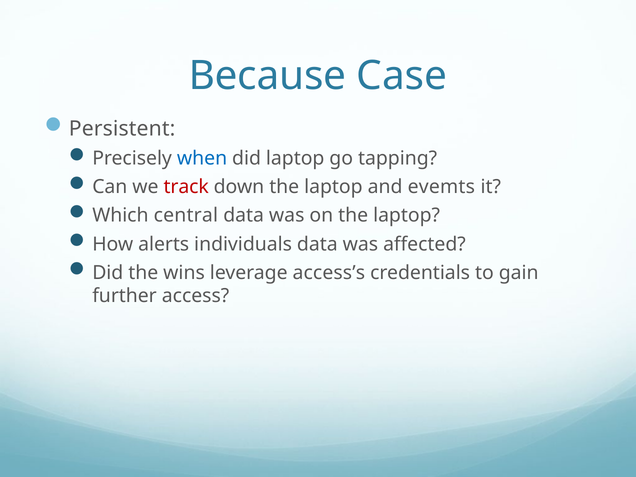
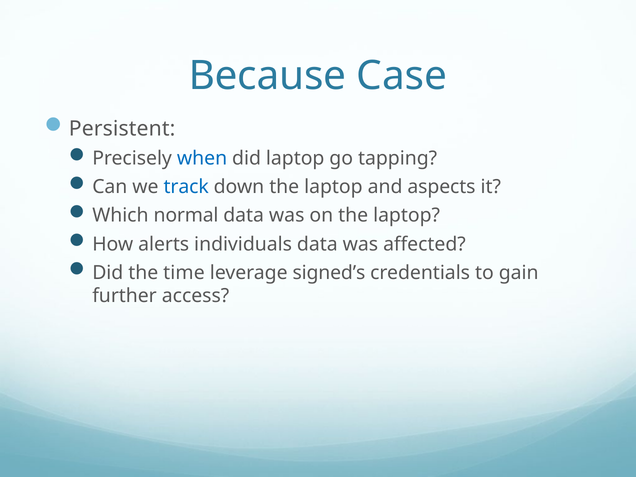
track colour: red -> blue
evemts: evemts -> aspects
central: central -> normal
wins: wins -> time
access’s: access’s -> signed’s
